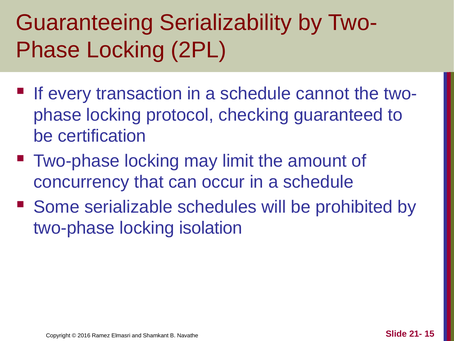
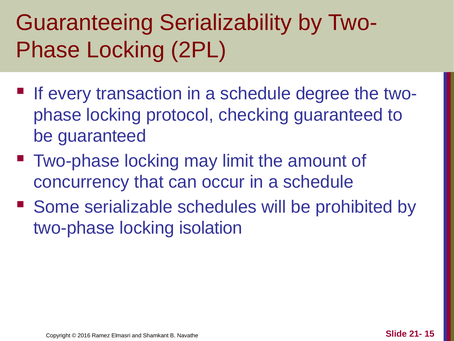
cannot: cannot -> degree
be certification: certification -> guaranteed
